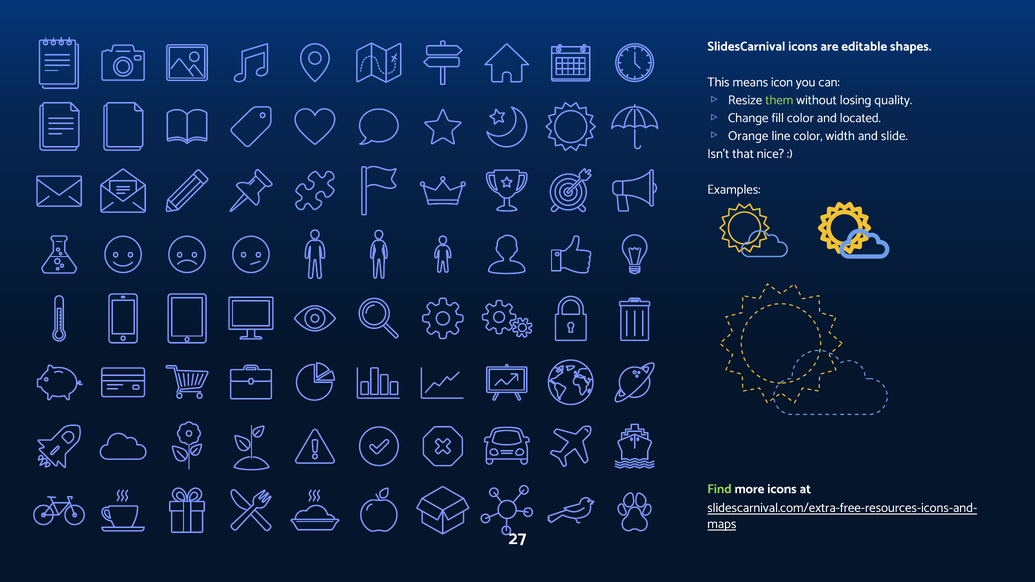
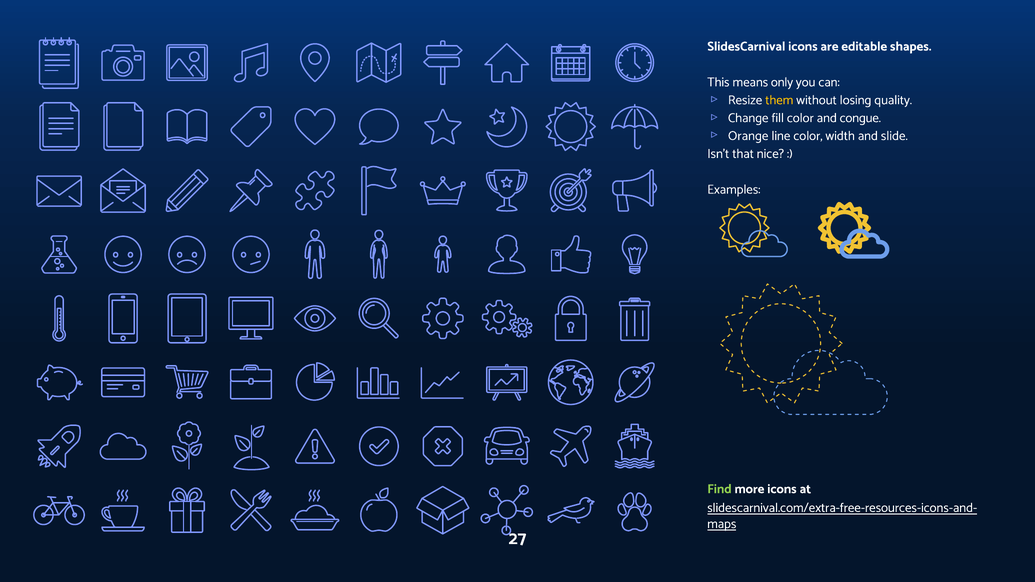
icon: icon -> only
them colour: light green -> yellow
located: located -> congue
